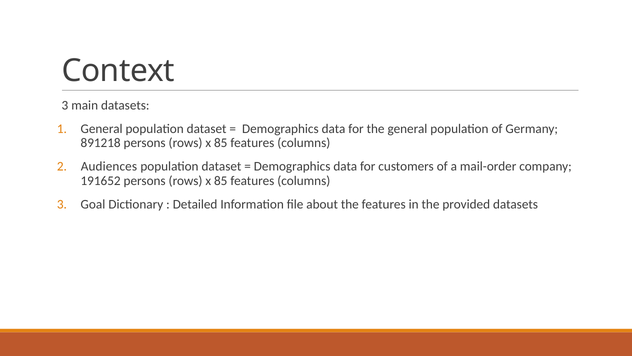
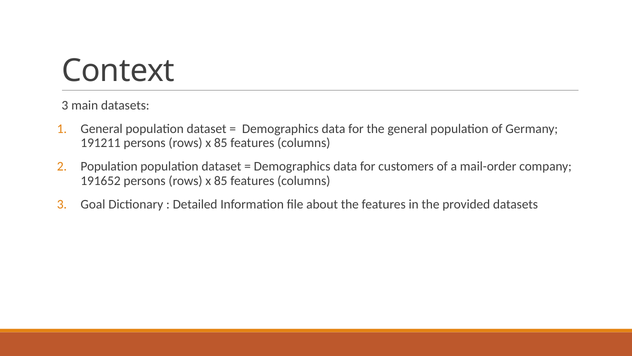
891218: 891218 -> 191211
Audiences at (109, 166): Audiences -> Population
